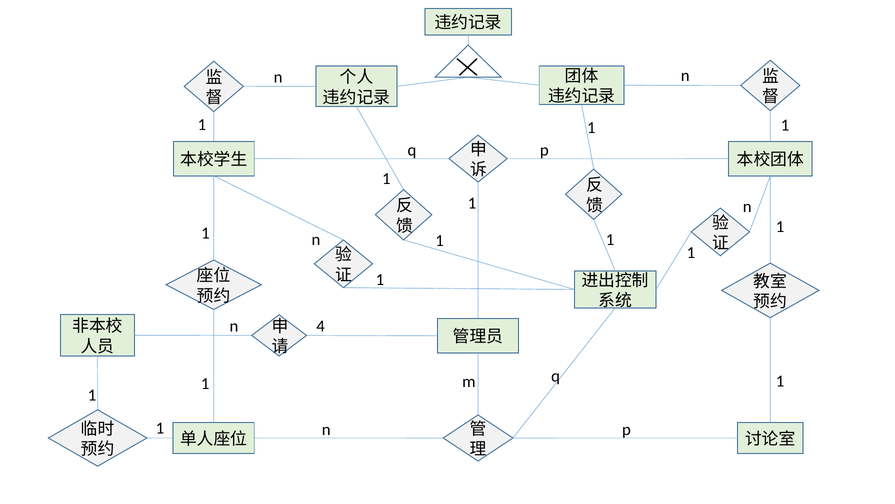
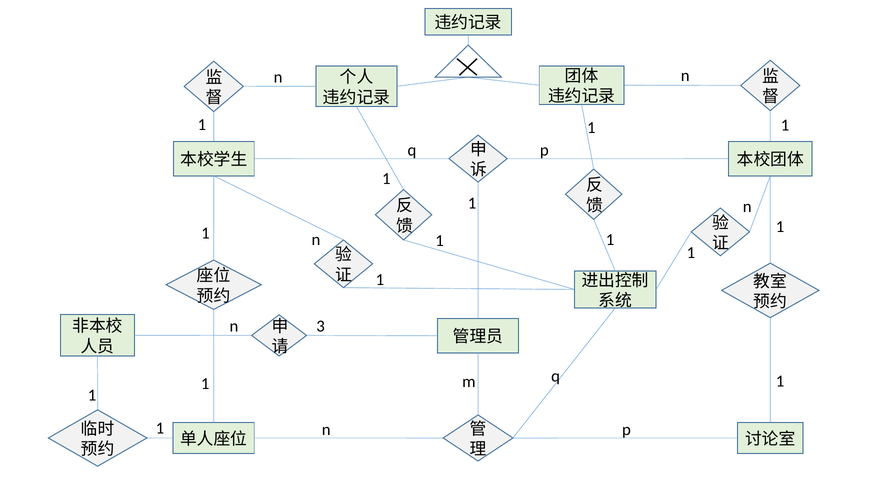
4: 4 -> 3
